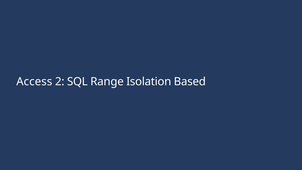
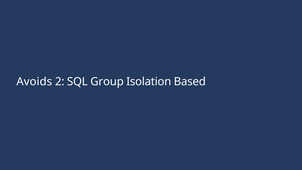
Access: Access -> Avoids
Range: Range -> Group
